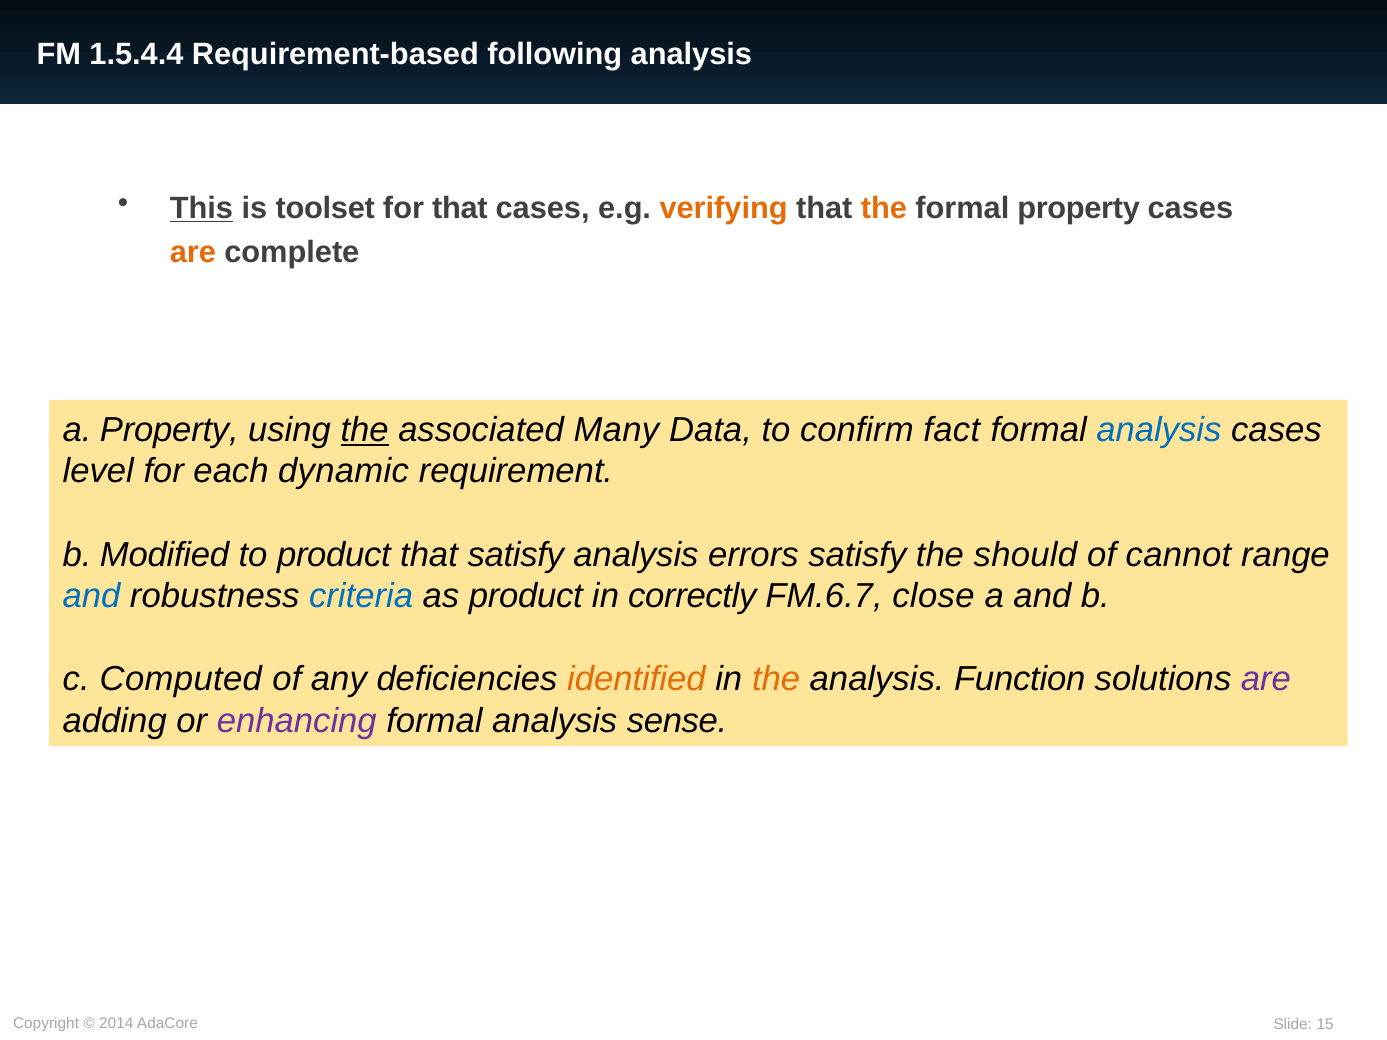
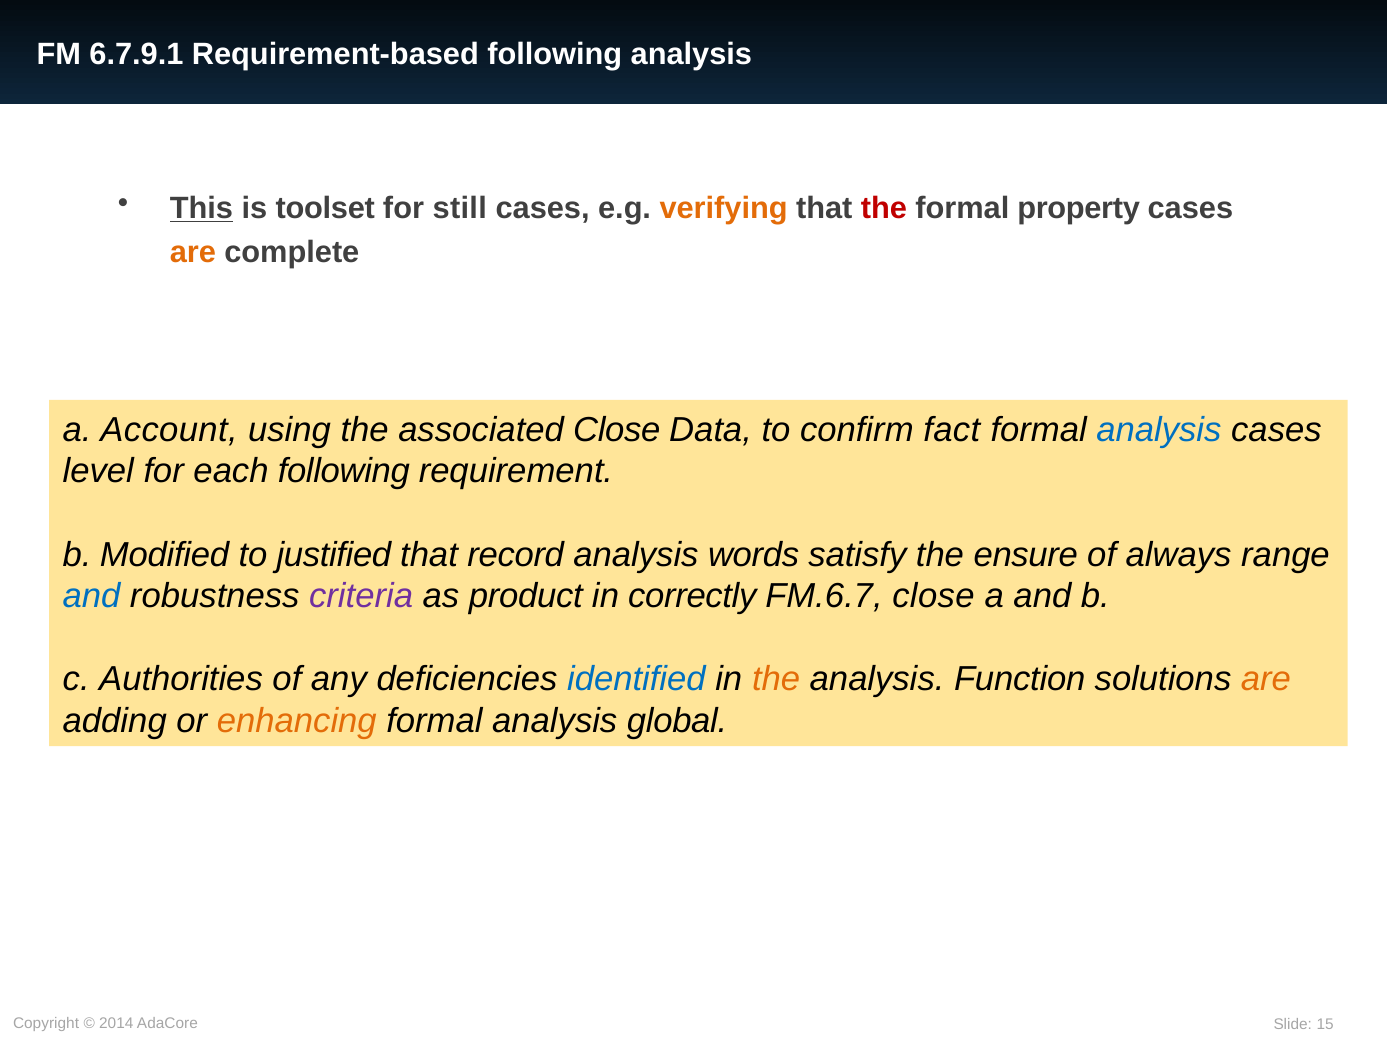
1.5.4.4: 1.5.4.4 -> 6.7.9.1
for that: that -> still
the at (884, 208) colour: orange -> red
a Property: Property -> Account
the at (365, 430) underline: present -> none
associated Many: Many -> Close
each dynamic: dynamic -> following
to product: product -> justified
that satisfy: satisfy -> record
errors: errors -> words
should: should -> ensure
cannot: cannot -> always
criteria colour: blue -> purple
Computed: Computed -> Authorities
identified colour: orange -> blue
are at (1266, 680) colour: purple -> orange
enhancing colour: purple -> orange
sense: sense -> global
